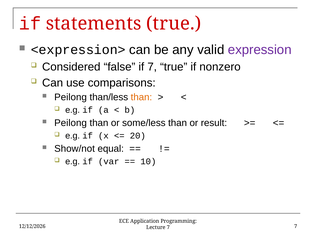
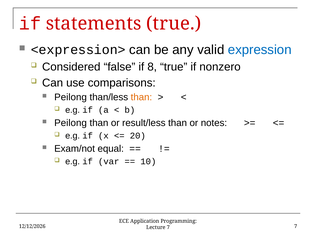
expression colour: purple -> blue
if 7: 7 -> 8
some/less: some/less -> result/less
result: result -> notes
Show/not: Show/not -> Exam/not
